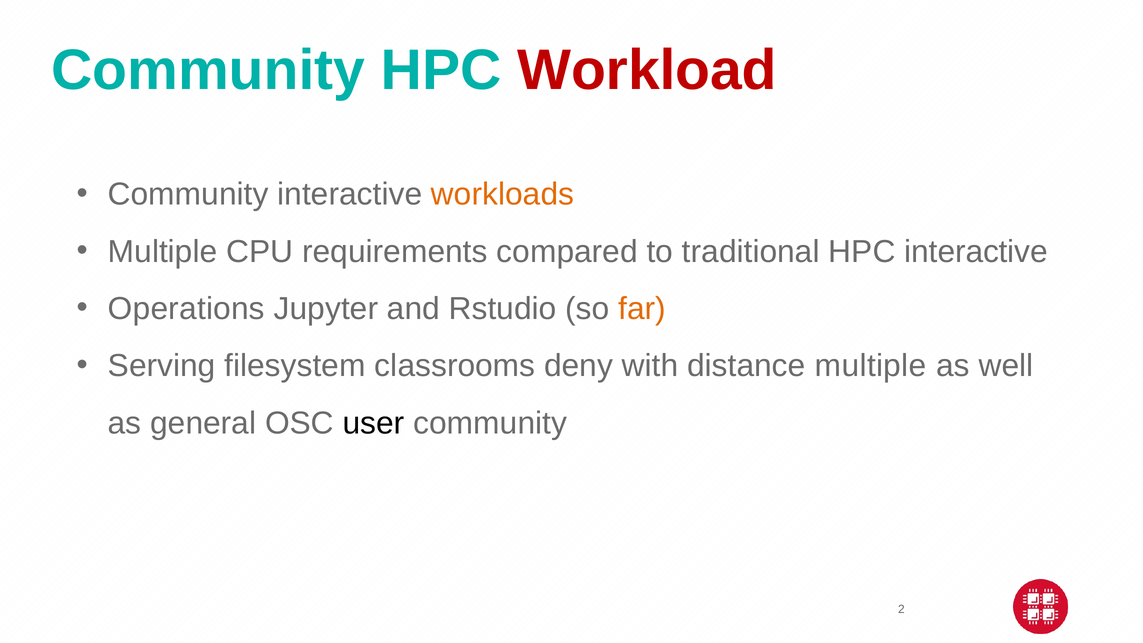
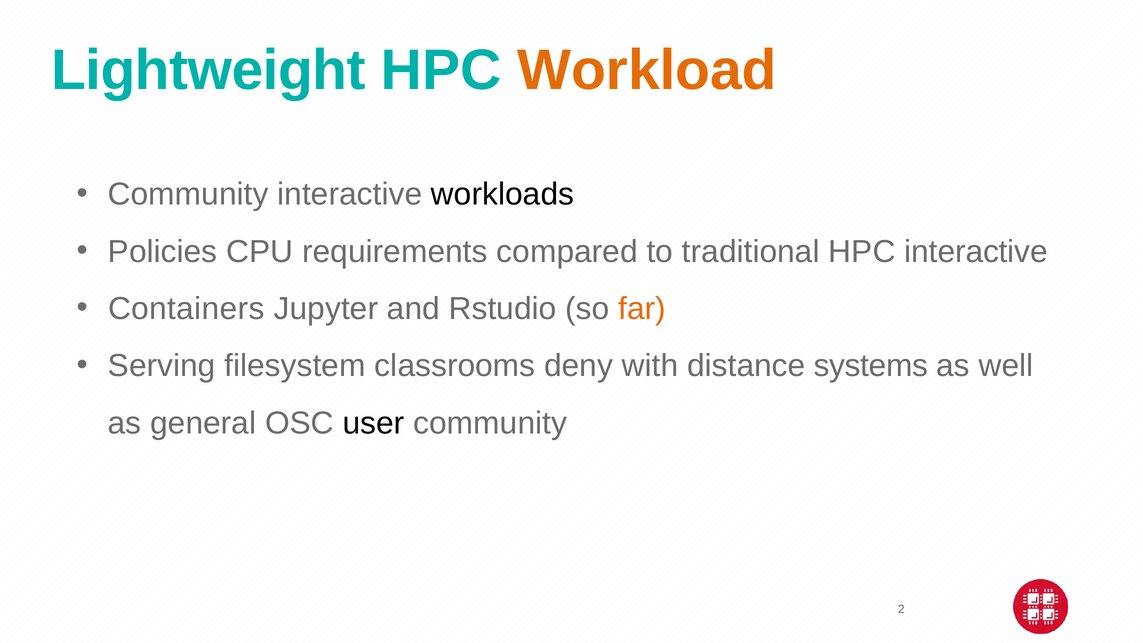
Community at (208, 70): Community -> Lightweight
Workload colour: red -> orange
workloads colour: orange -> black
Multiple at (163, 252): Multiple -> Policies
Operations: Operations -> Containers
distance multiple: multiple -> systems
